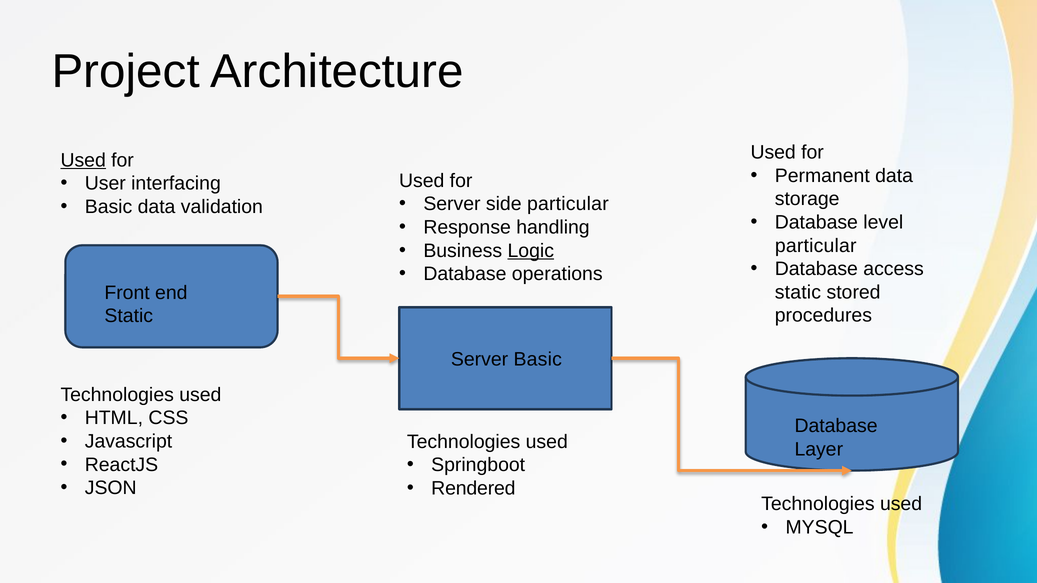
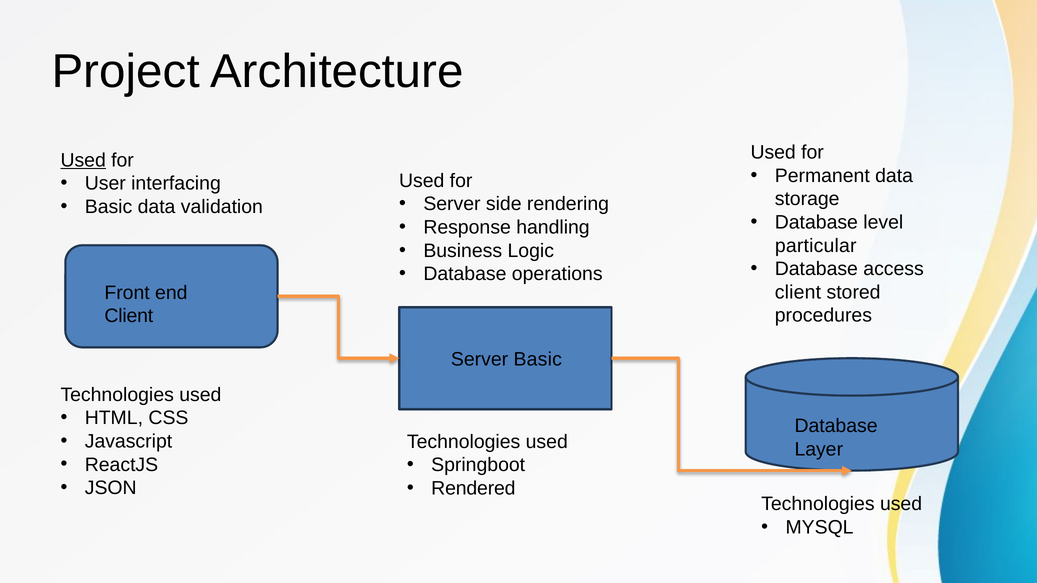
side particular: particular -> rendering
Logic underline: present -> none
static at (798, 292): static -> client
Static at (129, 316): Static -> Client
